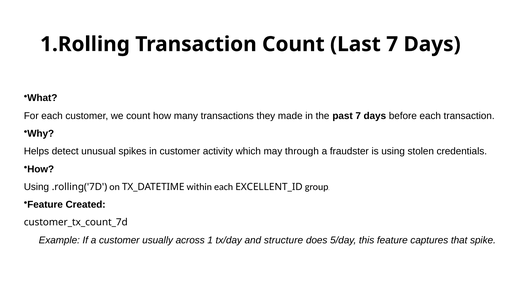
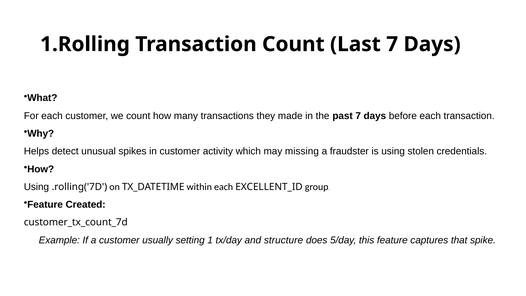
through: through -> missing
across: across -> setting
